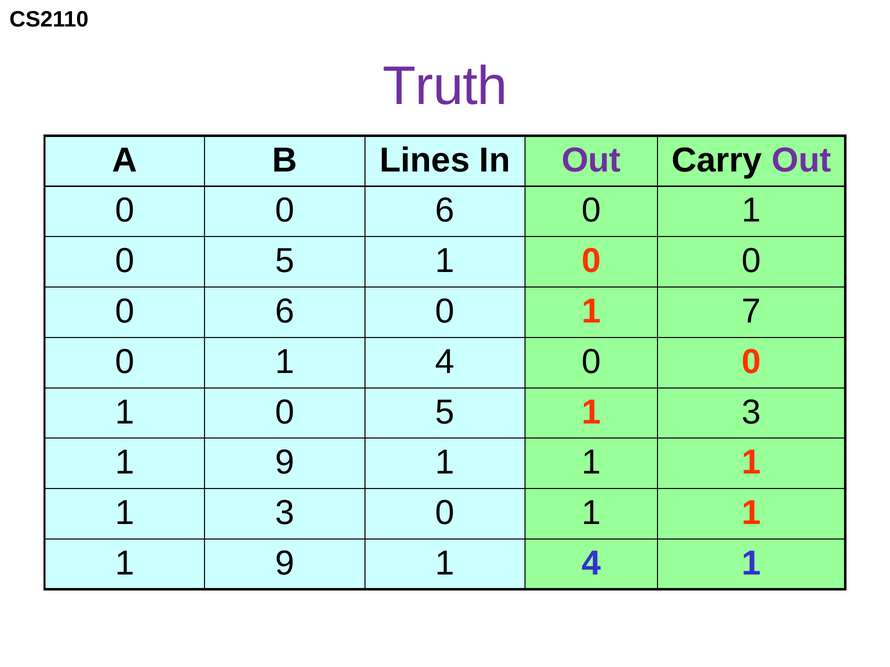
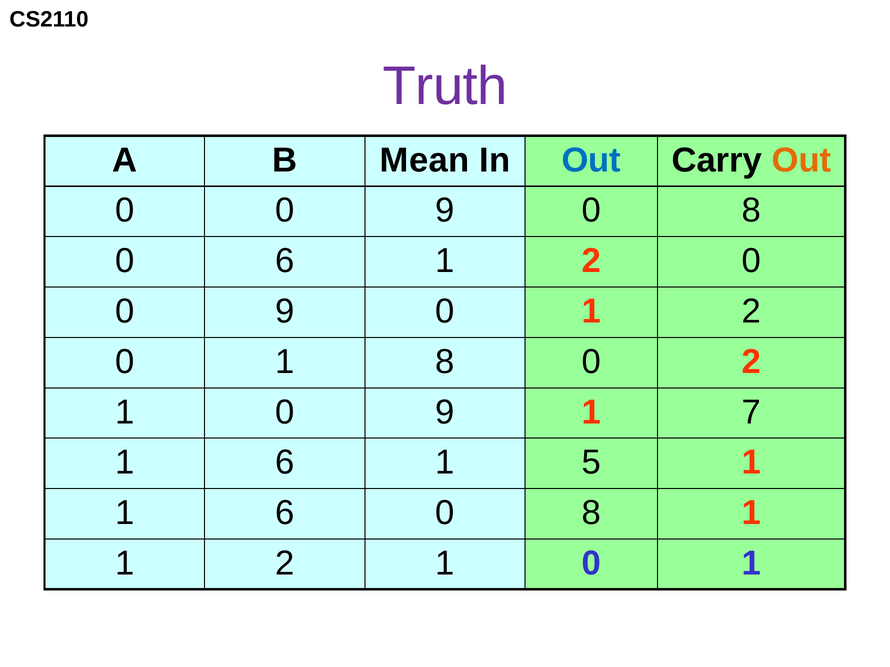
Lines: Lines -> Mean
Out at (591, 160) colour: purple -> blue
Out at (801, 160) colour: purple -> orange
6 at (445, 211): 6 -> 9
1 at (752, 211): 1 -> 8
5 at (285, 261): 5 -> 6
0 at (591, 261): 0 -> 2
6 at (285, 312): 6 -> 9
0 1 7: 7 -> 2
0 1 4: 4 -> 8
0 at (752, 362): 0 -> 2
5 at (445, 412): 5 -> 9
3 at (752, 412): 3 -> 7
9 at (285, 463): 9 -> 6
1 at (591, 463): 1 -> 5
3 at (285, 513): 3 -> 6
1 at (591, 513): 1 -> 8
9 at (285, 564): 9 -> 2
4 at (591, 564): 4 -> 0
